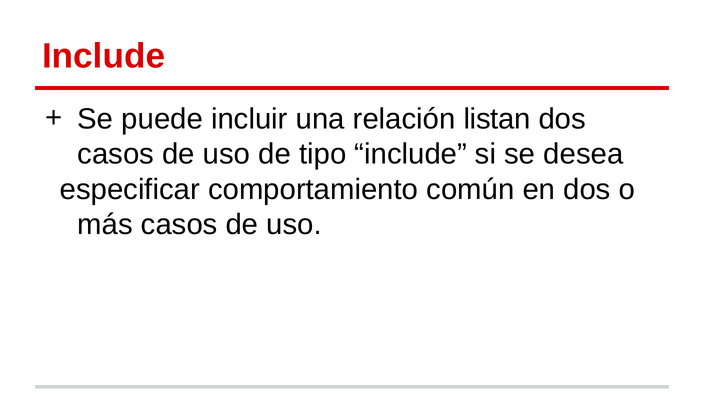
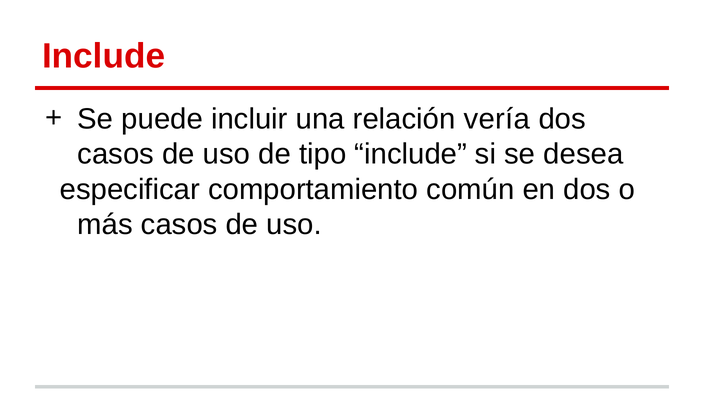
listan: listan -> vería
